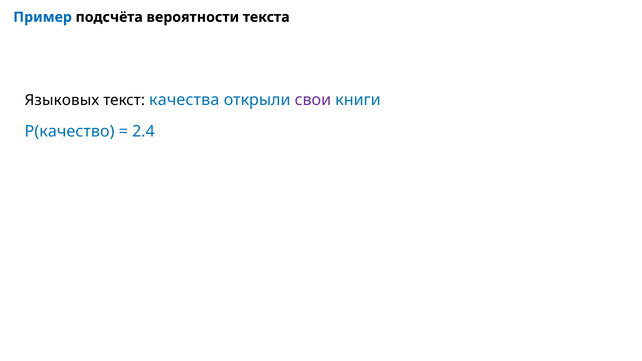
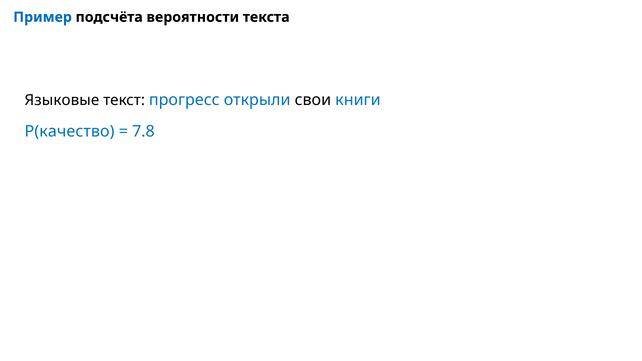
Языковых: Языковых -> Языковые
качества: качества -> прогресс
свои colour: purple -> black
2.4: 2.4 -> 7.8
